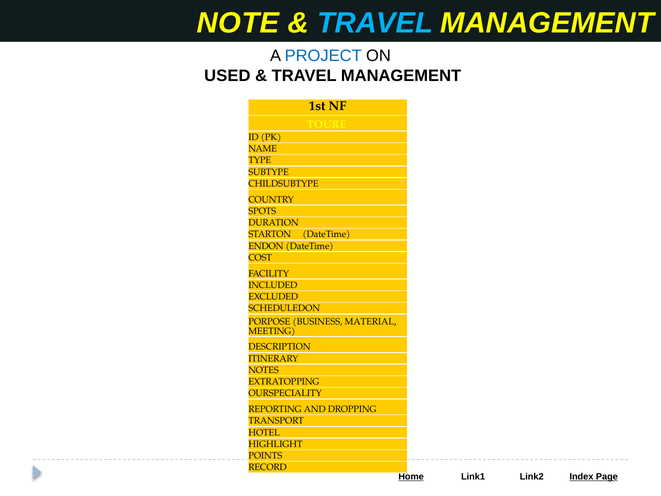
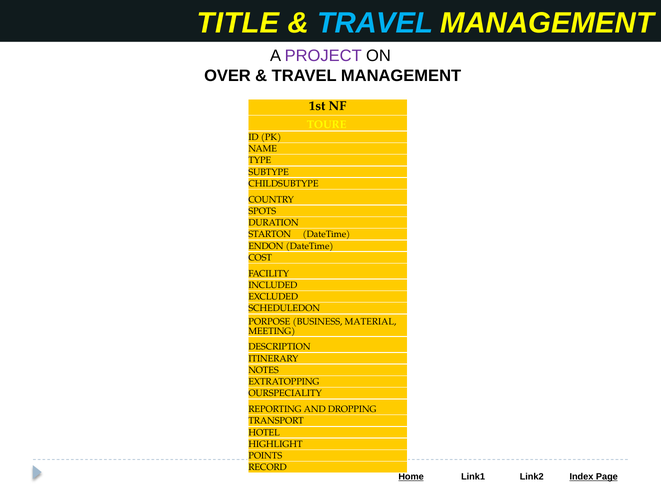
NOTE: NOTE -> TITLE
PROJECT colour: blue -> purple
USED: USED -> OVER
